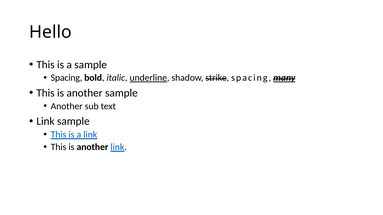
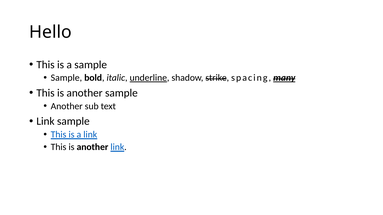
Spacing at (66, 78): Spacing -> Sample
